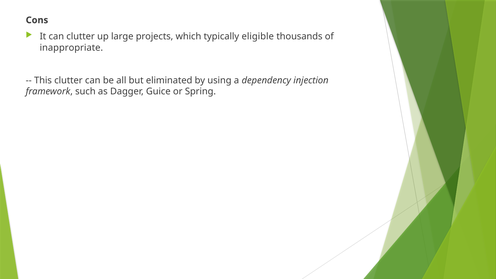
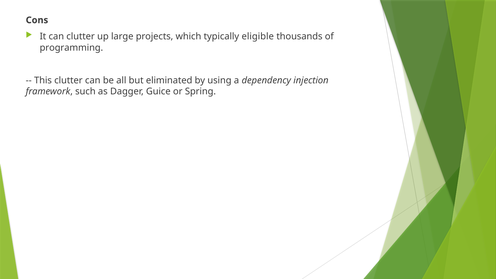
inappropriate: inappropriate -> programming
